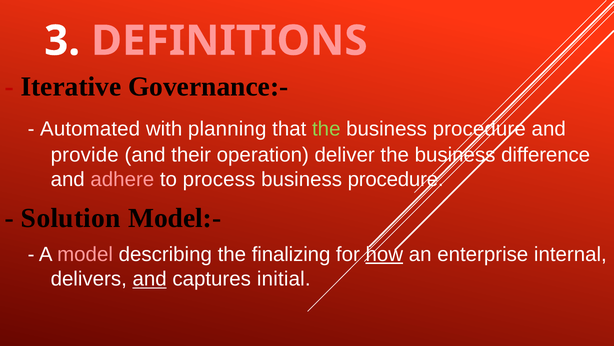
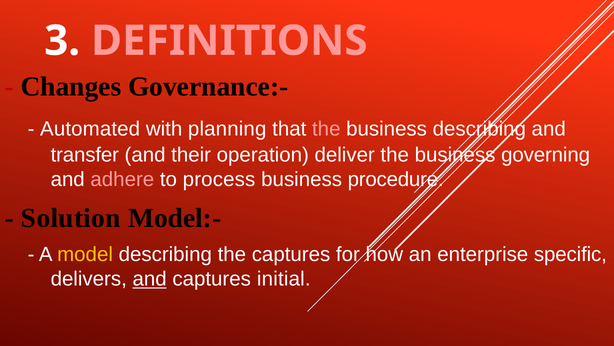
Iterative: Iterative -> Changes
the at (326, 129) colour: light green -> pink
procedure at (479, 129): procedure -> describing
provide: provide -> transfer
difference: difference -> governing
model colour: pink -> yellow
the finalizing: finalizing -> captures
how underline: present -> none
internal: internal -> specific
